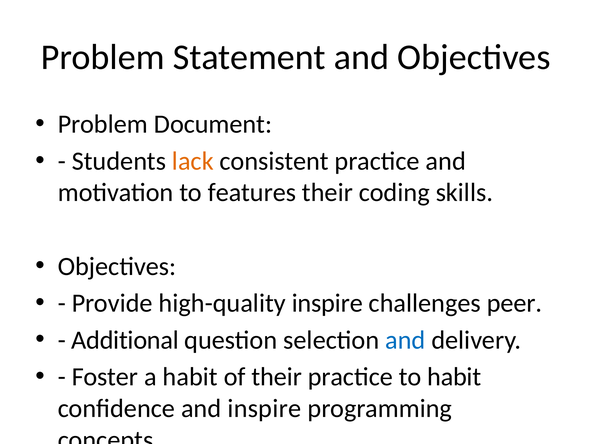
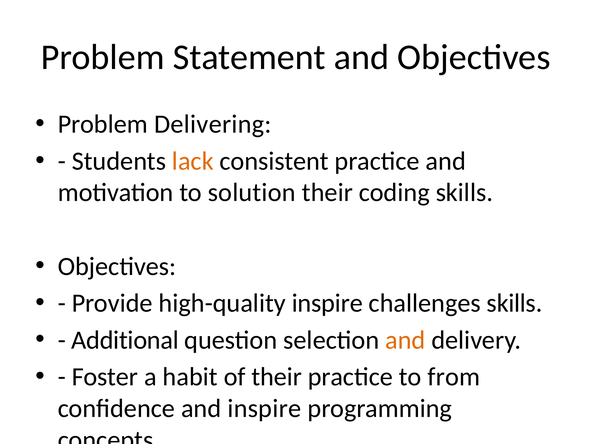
Document: Document -> Delivering
features: features -> solution
challenges peer: peer -> skills
and at (405, 340) colour: blue -> orange
to habit: habit -> from
